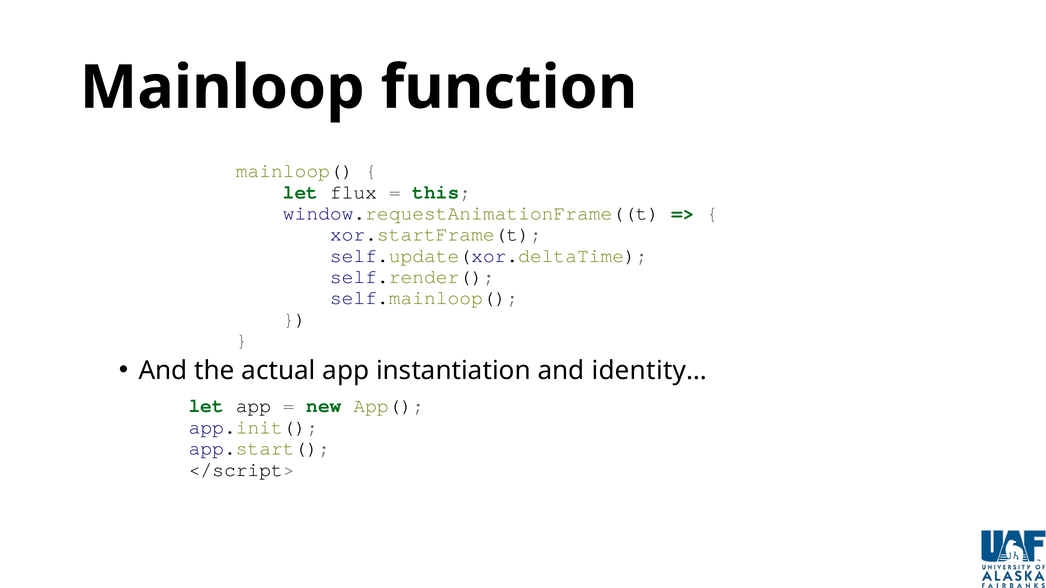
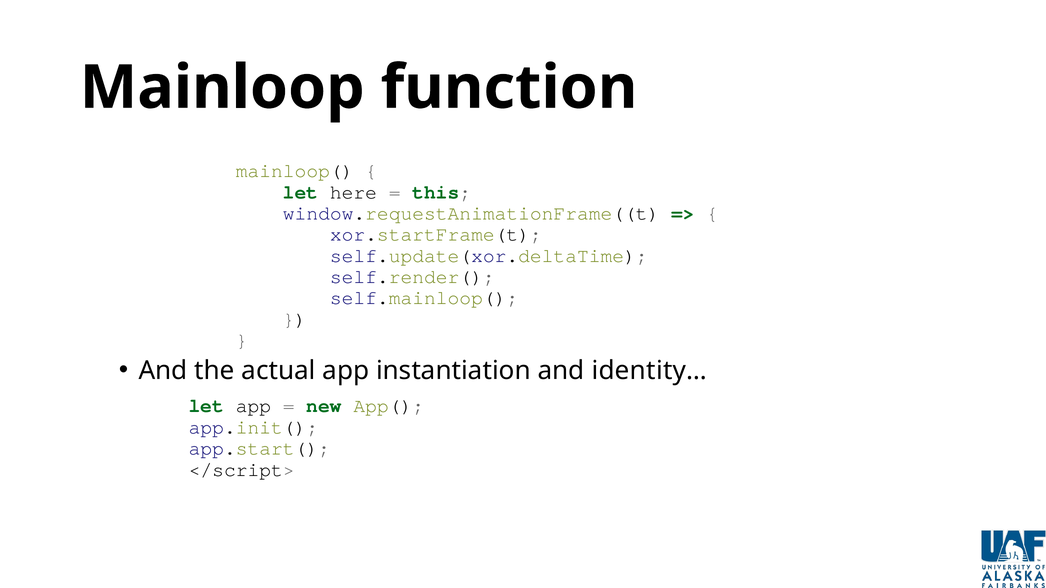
flux: flux -> here
